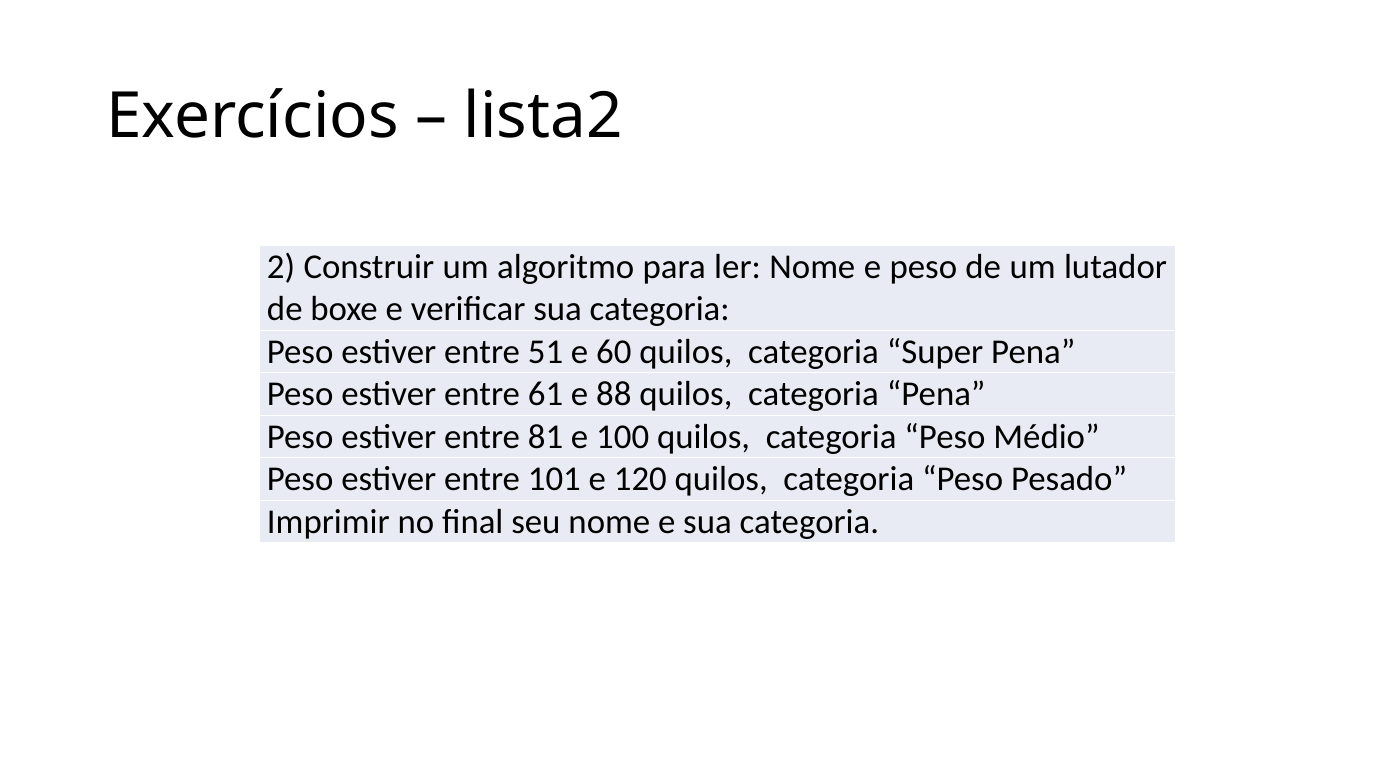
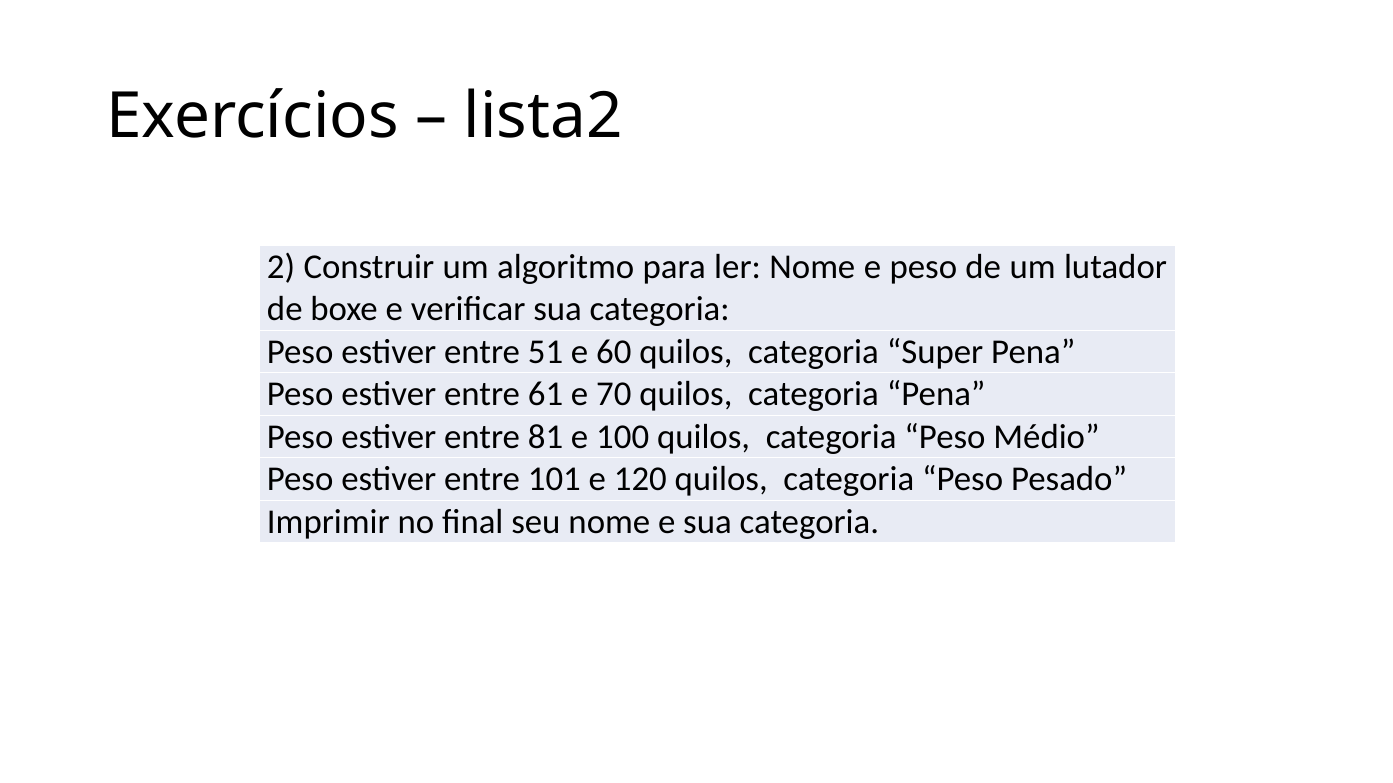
88: 88 -> 70
